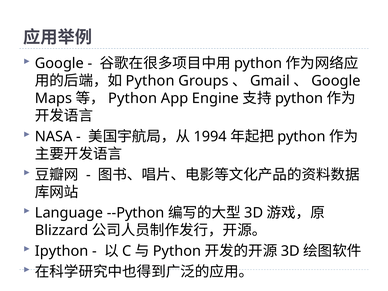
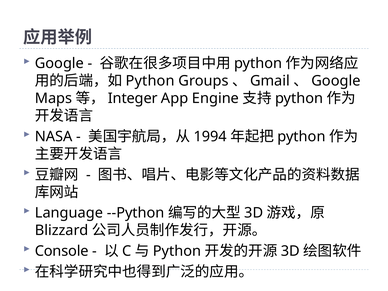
Python at (133, 98): Python -> Integer
Ipython: Ipython -> Console
